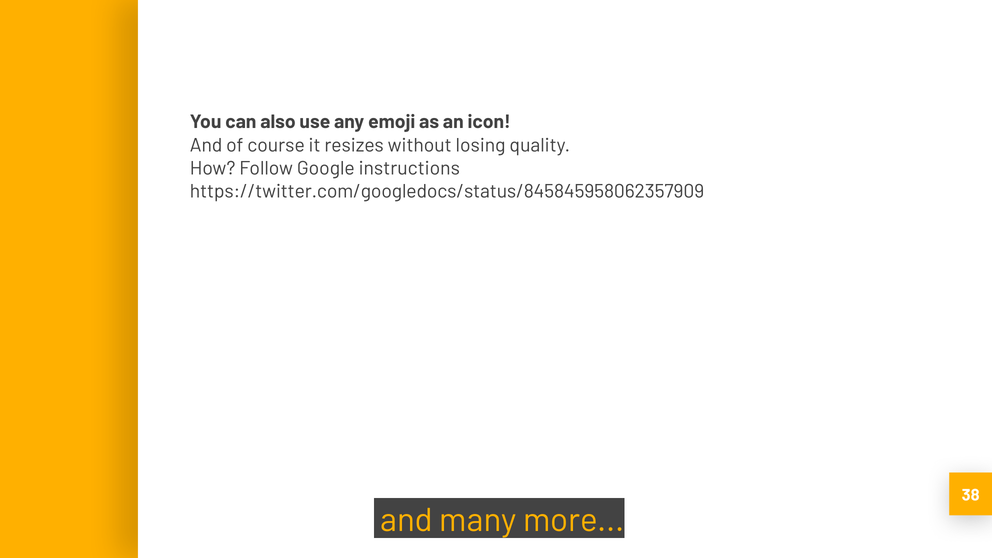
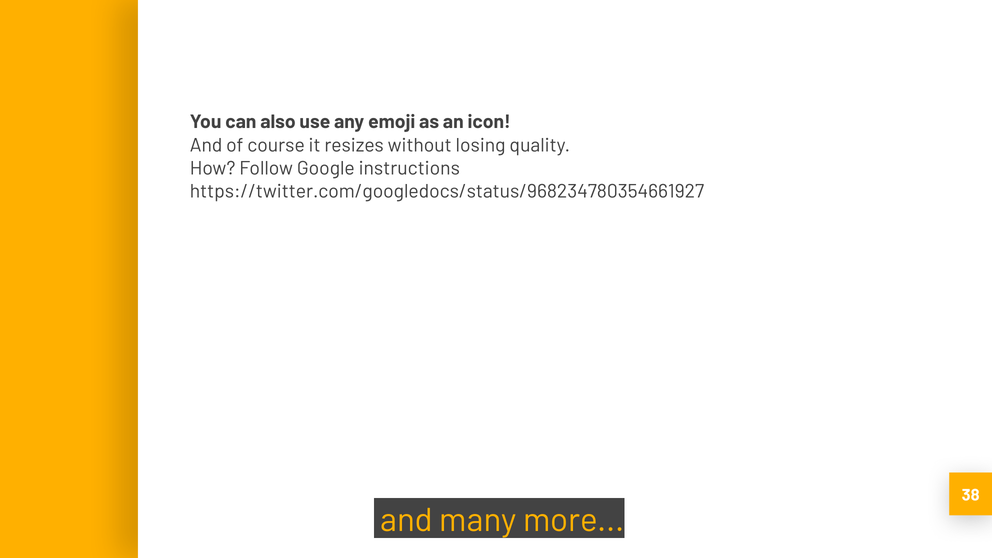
https://twitter.com/googledocs/status/845845958062357909: https://twitter.com/googledocs/status/845845958062357909 -> https://twitter.com/googledocs/status/968234780354661927
